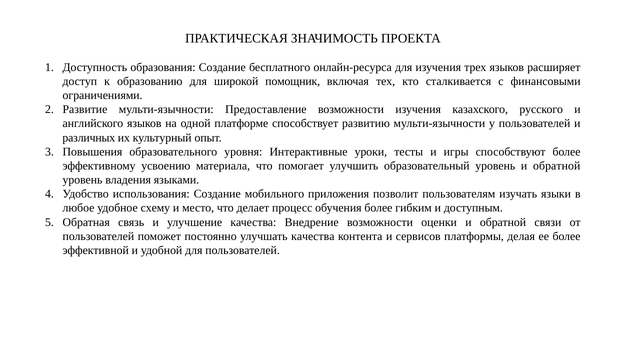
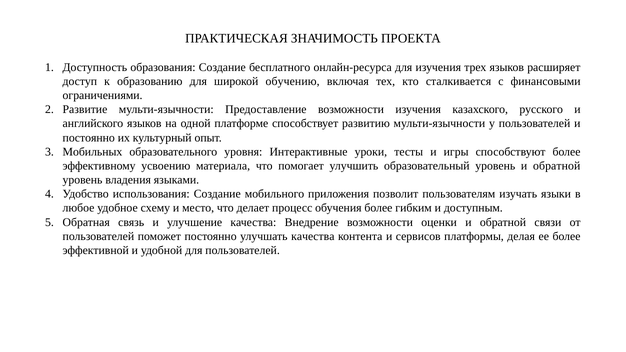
помощник: помощник -> обучению
различных at (89, 138): различных -> постоянно
Повышения: Повышения -> Мобильных
